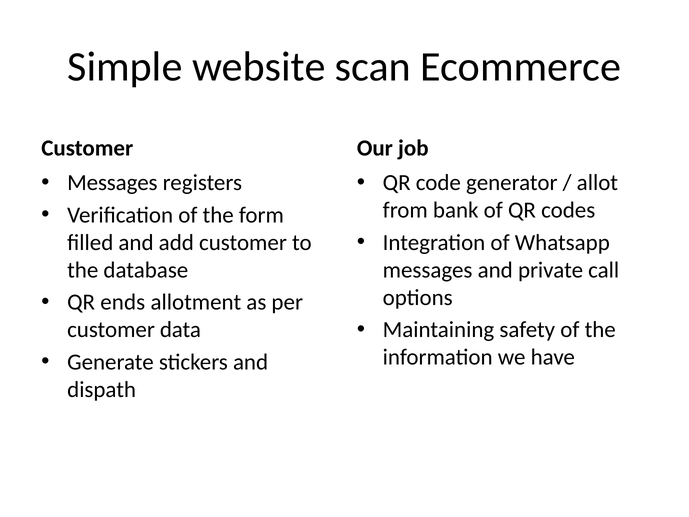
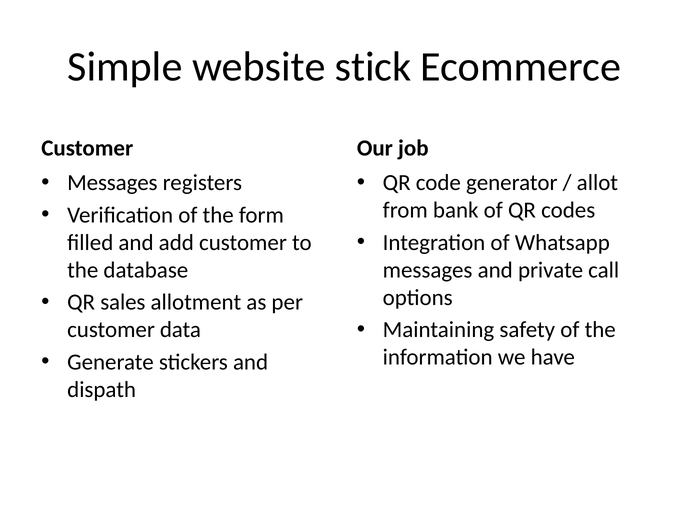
scan: scan -> stick
ends: ends -> sales
